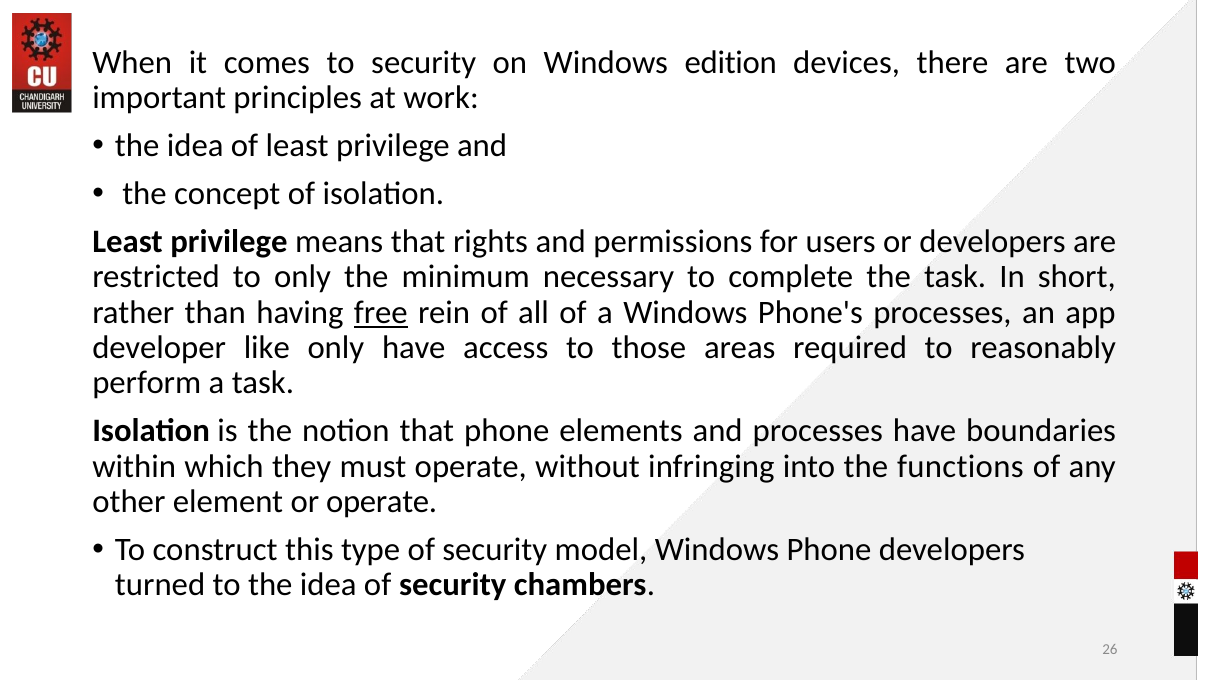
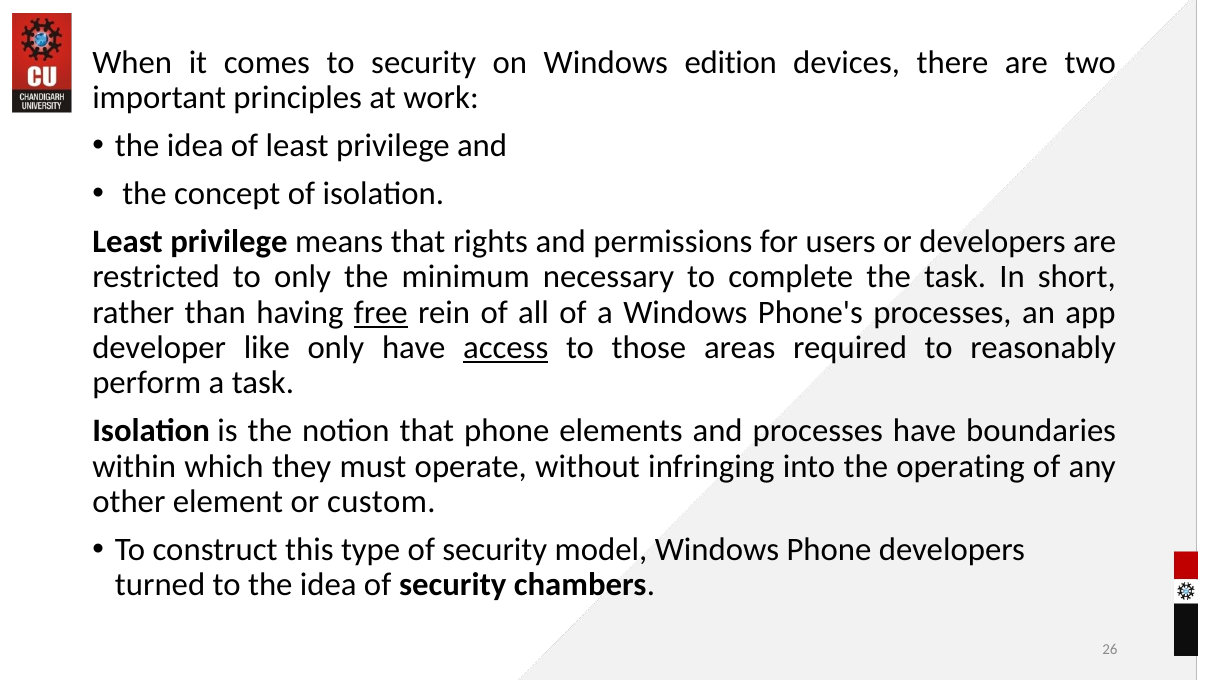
access underline: none -> present
functions: functions -> operating
or operate: operate -> custom
